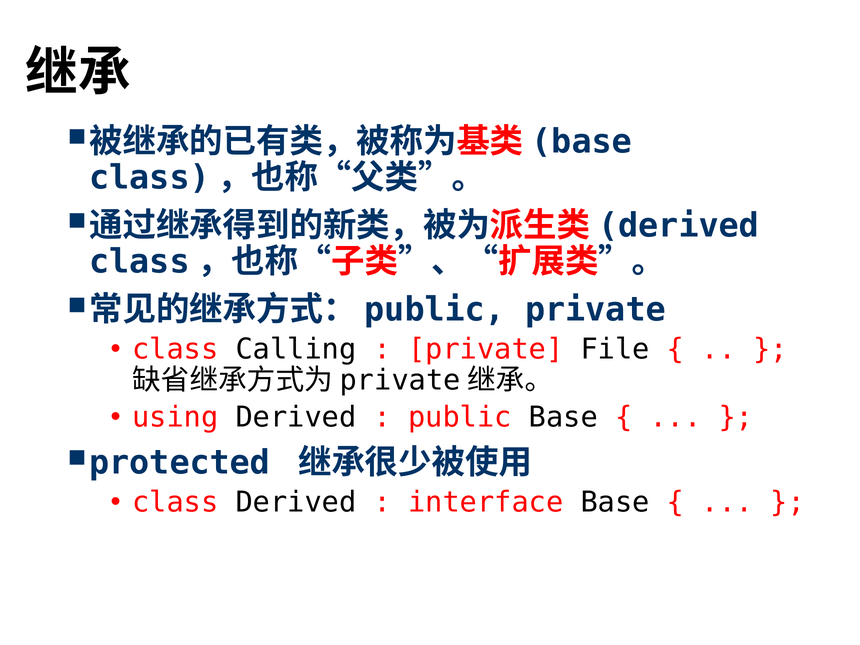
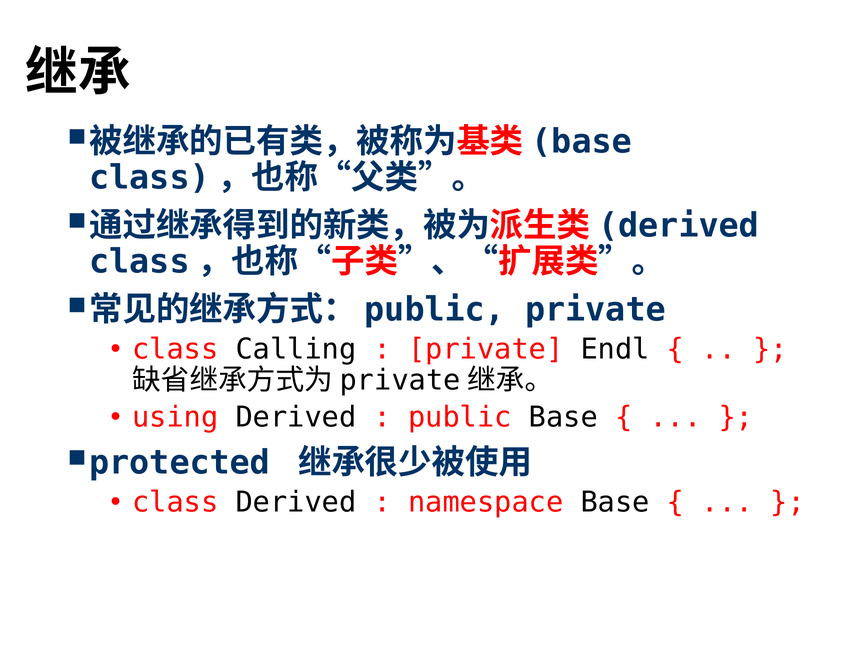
File: File -> Endl
interface: interface -> namespace
